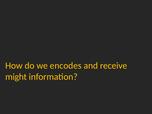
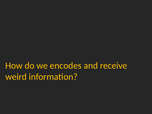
might: might -> weird
